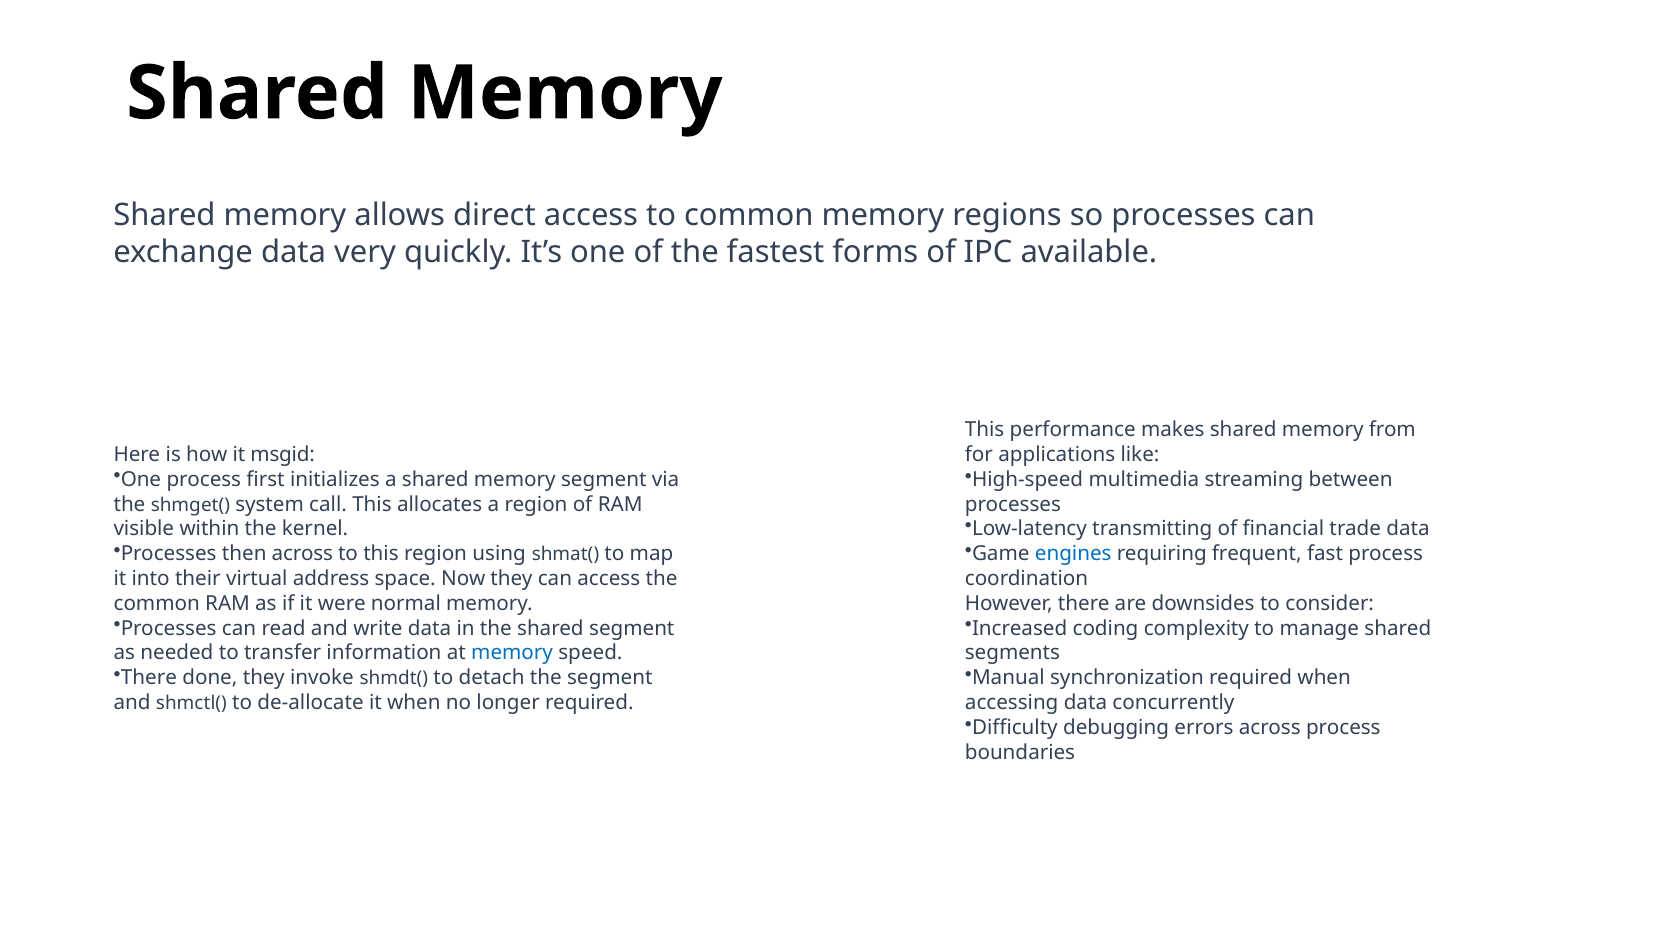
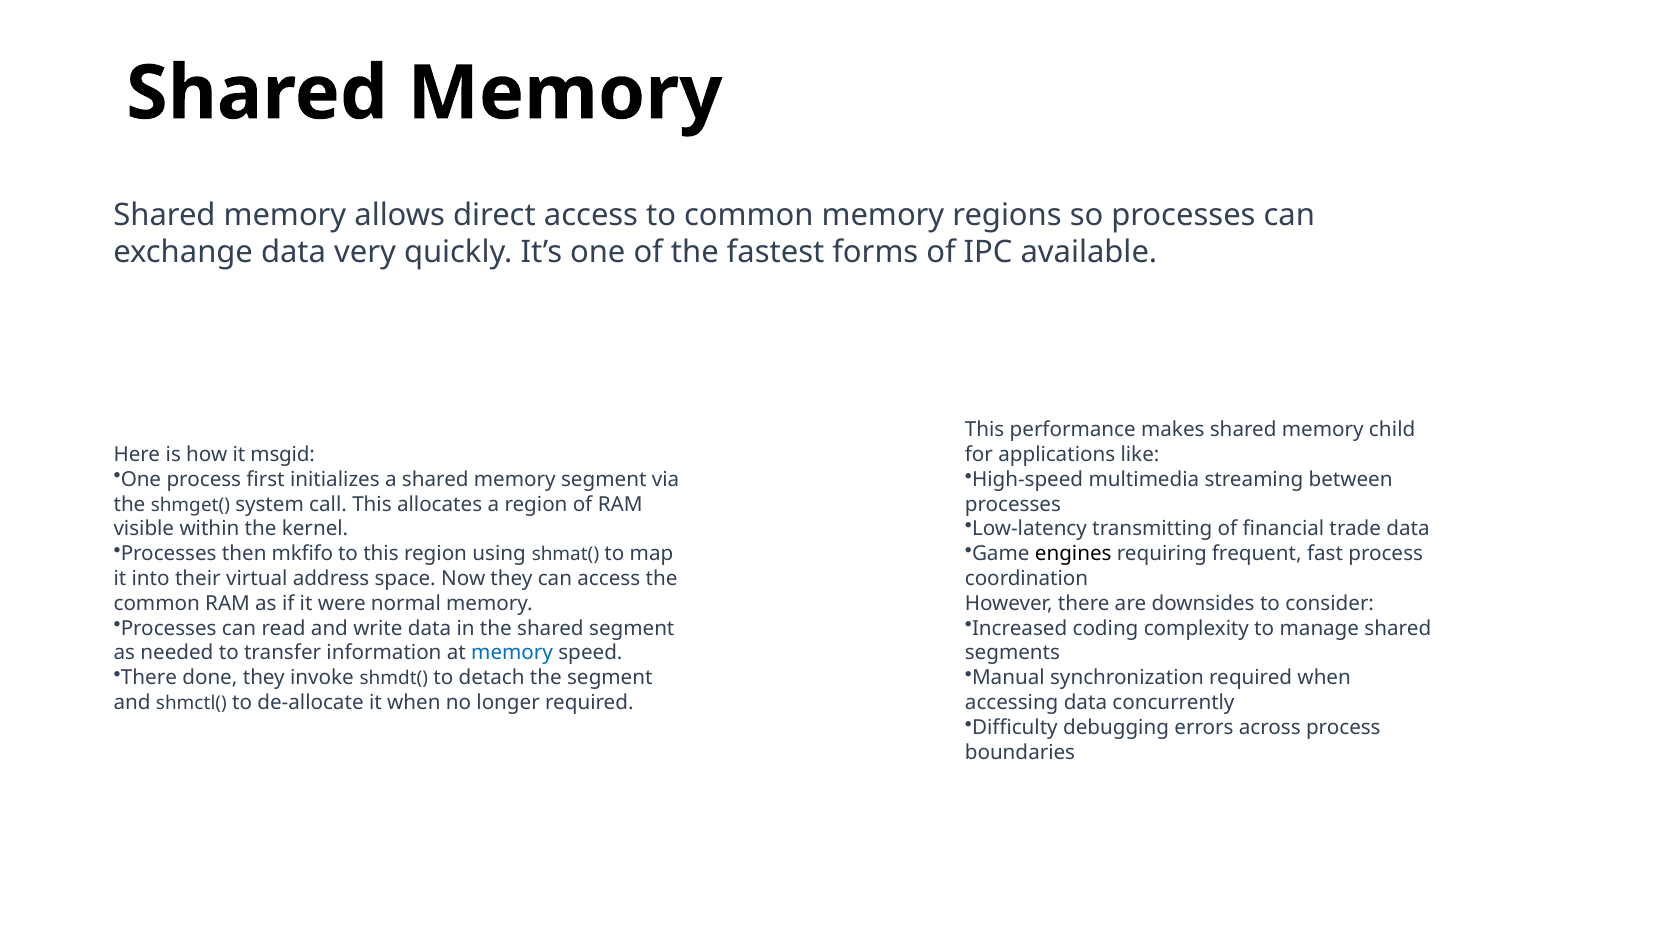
from: from -> child
then across: across -> mkfifo
engines colour: blue -> black
